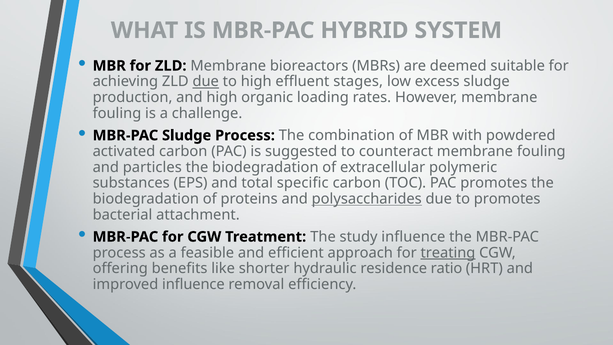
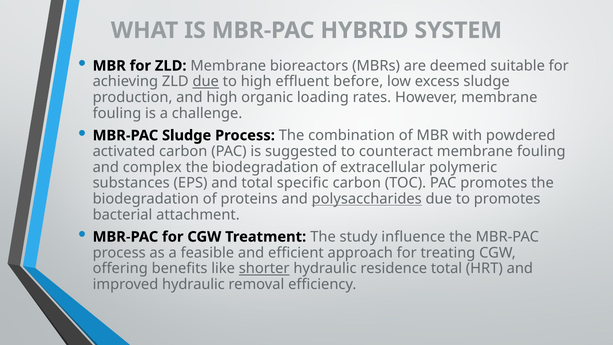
stages: stages -> before
particles: particles -> complex
treating underline: present -> none
shorter underline: none -> present
residence ratio: ratio -> total
improved influence: influence -> hydraulic
